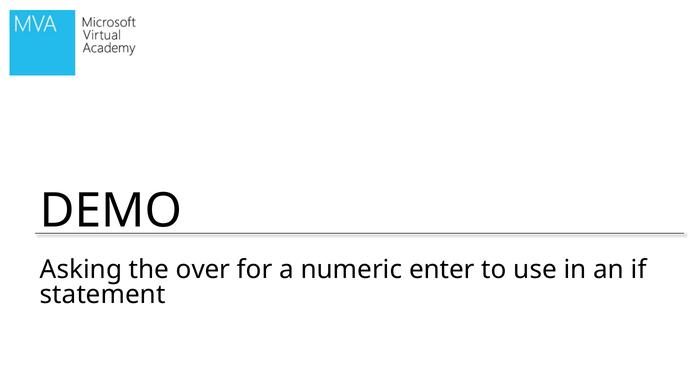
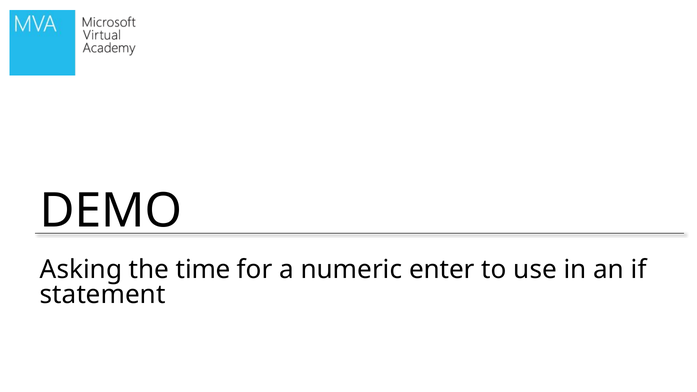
over: over -> time
